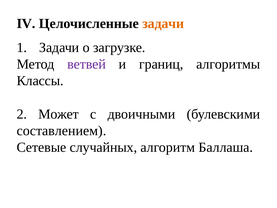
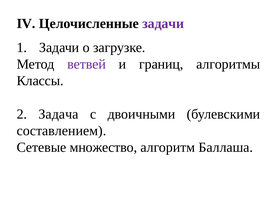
задачи at (163, 24) colour: orange -> purple
Может: Может -> Задача
случайных: случайных -> множество
